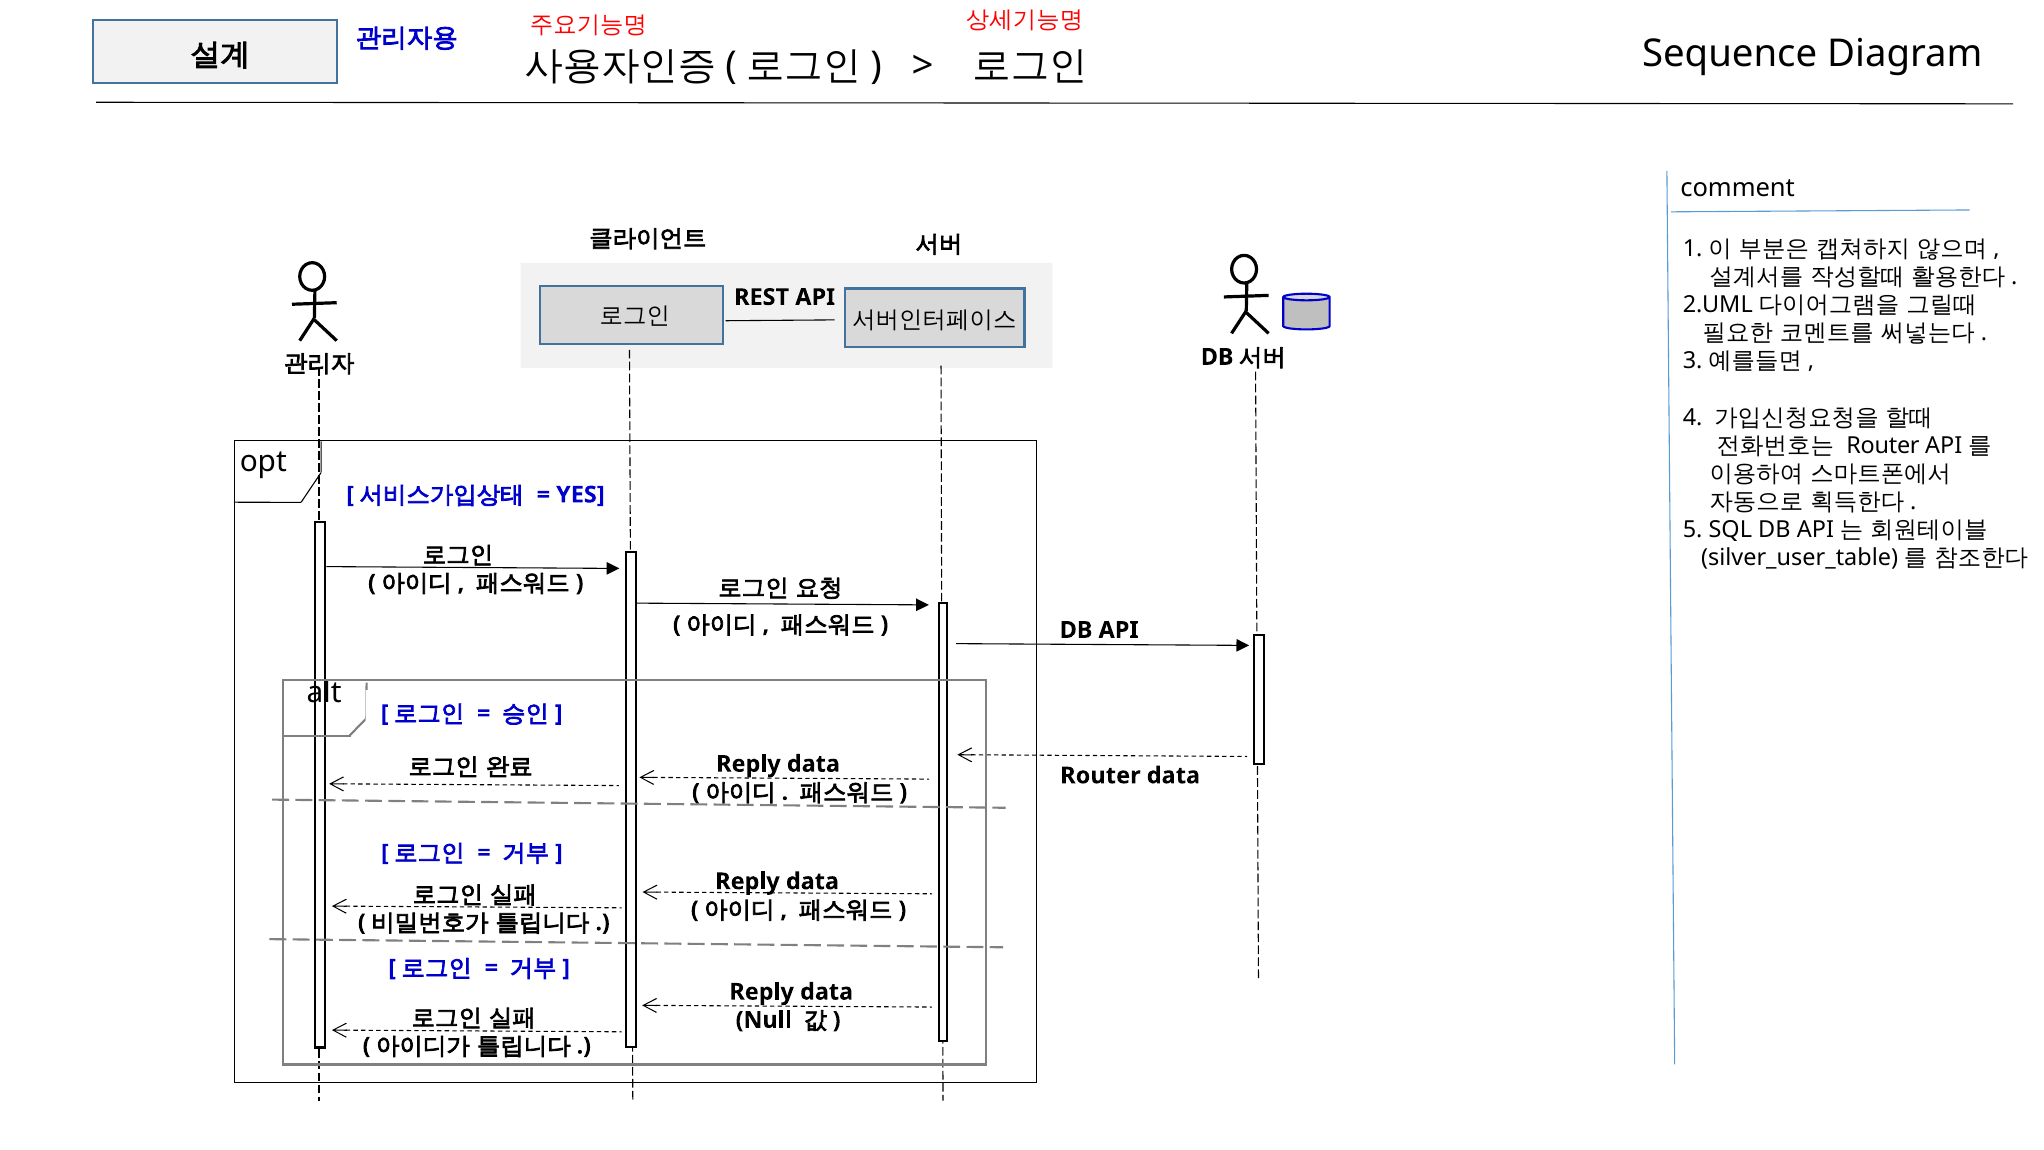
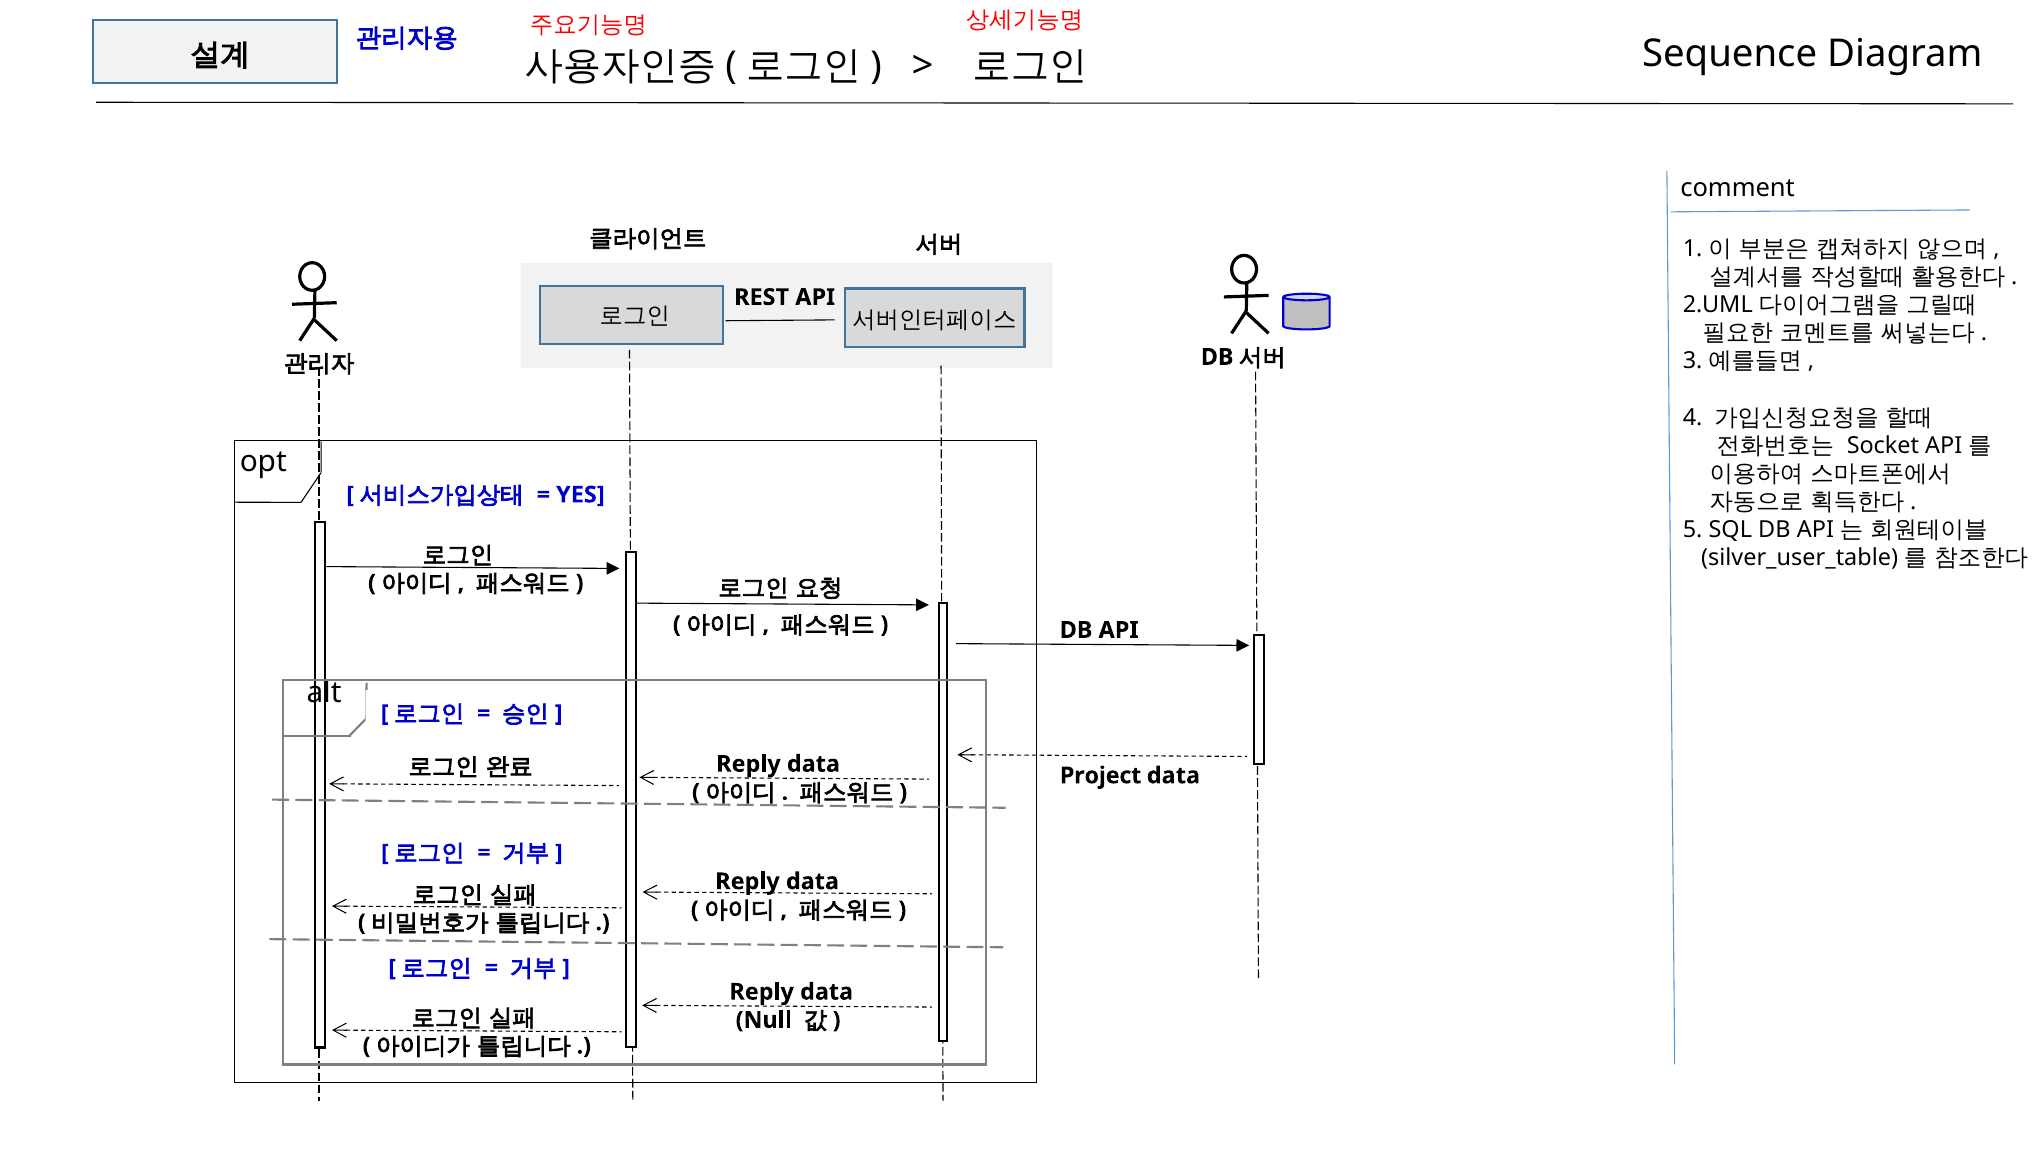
Router at (1883, 445): Router -> Socket
Router at (1100, 775): Router -> Project
